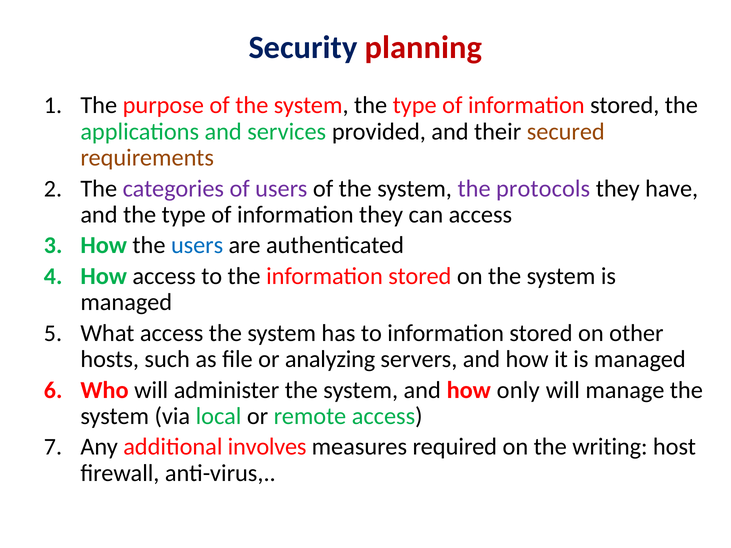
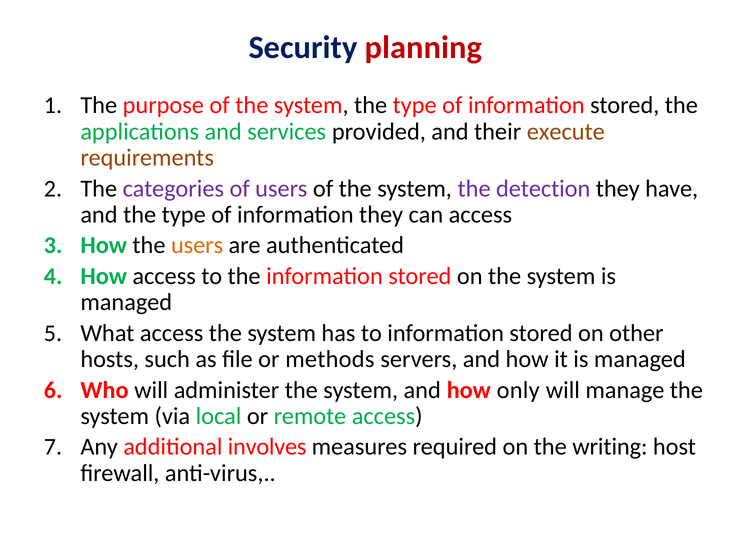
secured: secured -> execute
protocols: protocols -> detection
users at (197, 246) colour: blue -> orange
analyzing: analyzing -> methods
